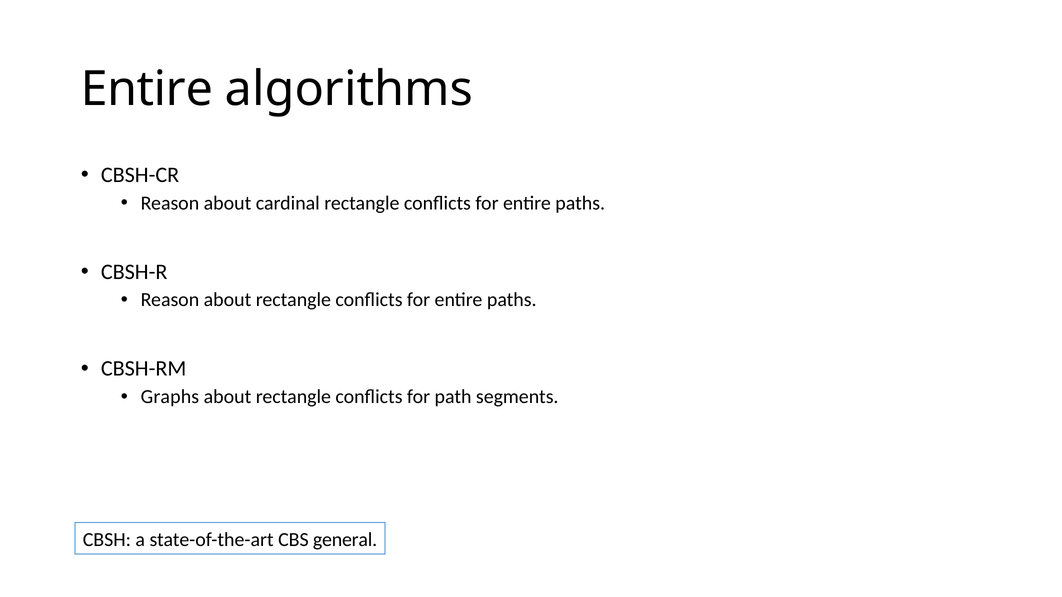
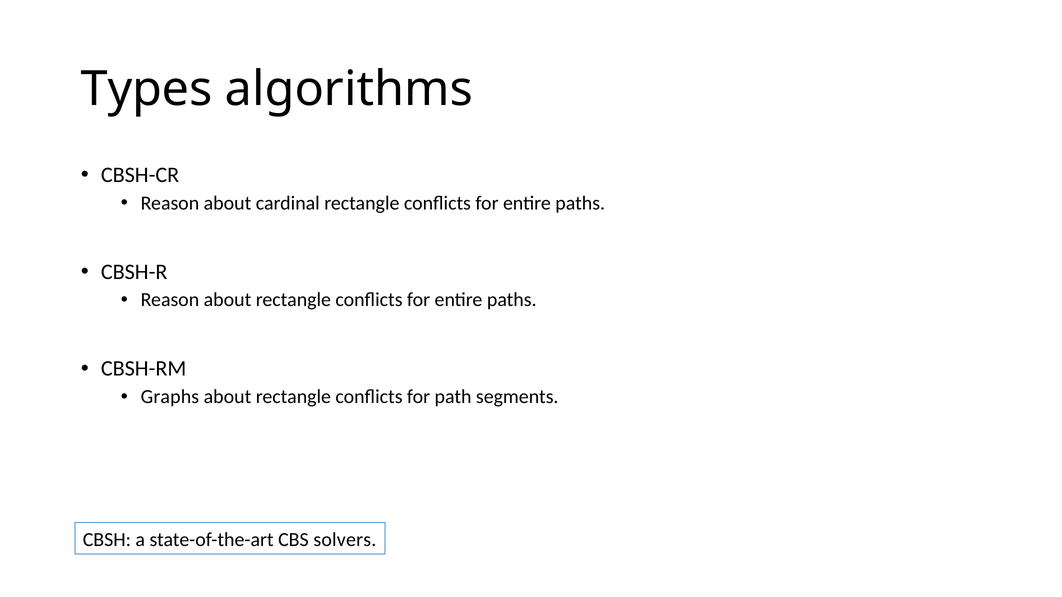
Entire at (147, 89): Entire -> Types
general: general -> solvers
